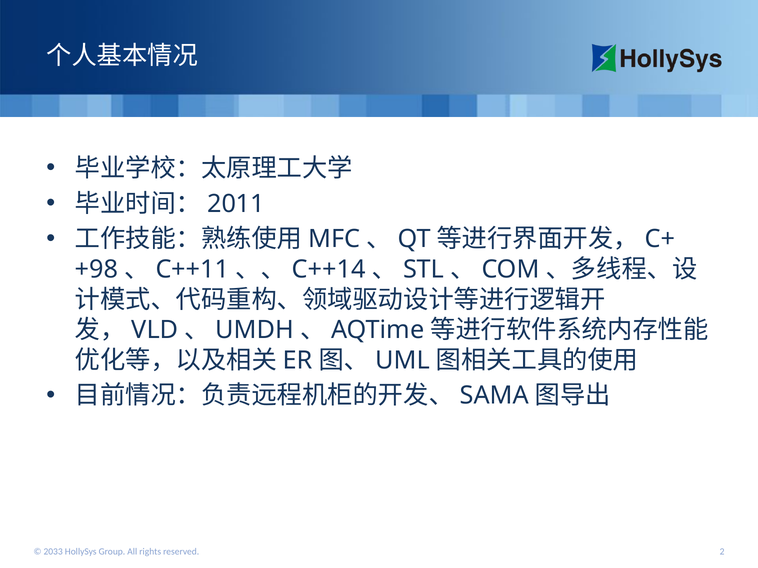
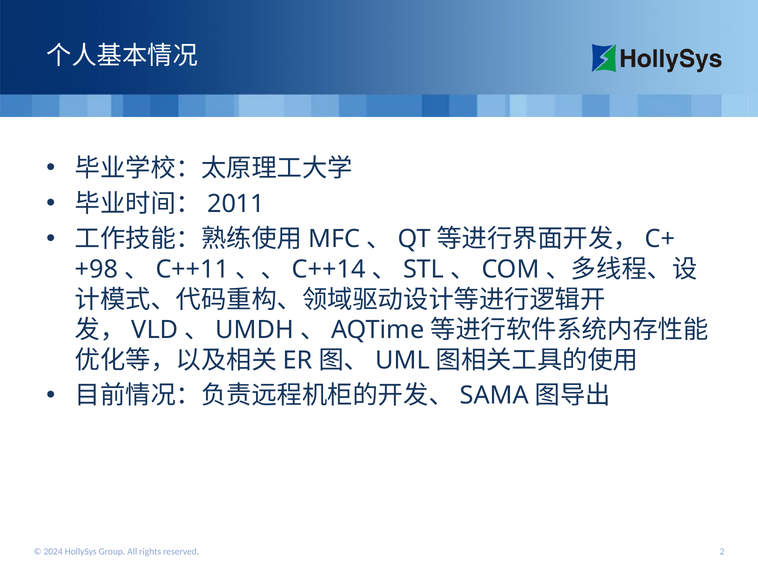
2033: 2033 -> 2024
